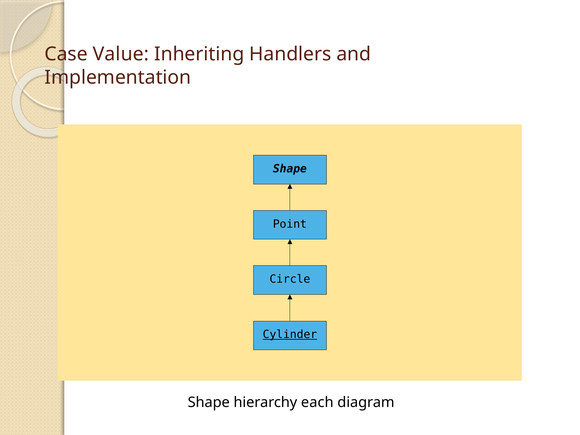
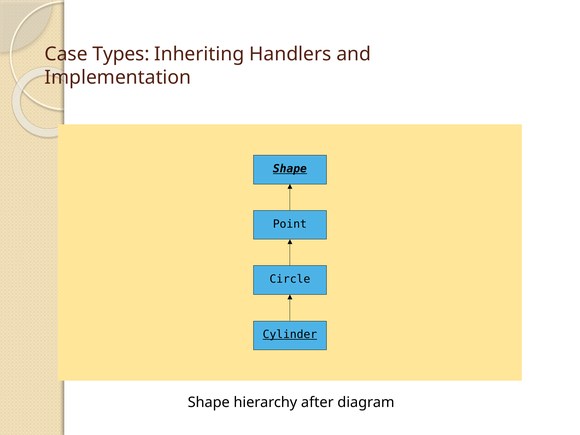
Value: Value -> Types
Shape at (290, 169) underline: none -> present
each: each -> after
